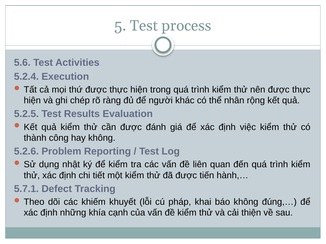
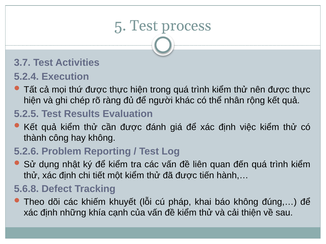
5.6: 5.6 -> 3.7
5.7.1: 5.7.1 -> 5.6.8
